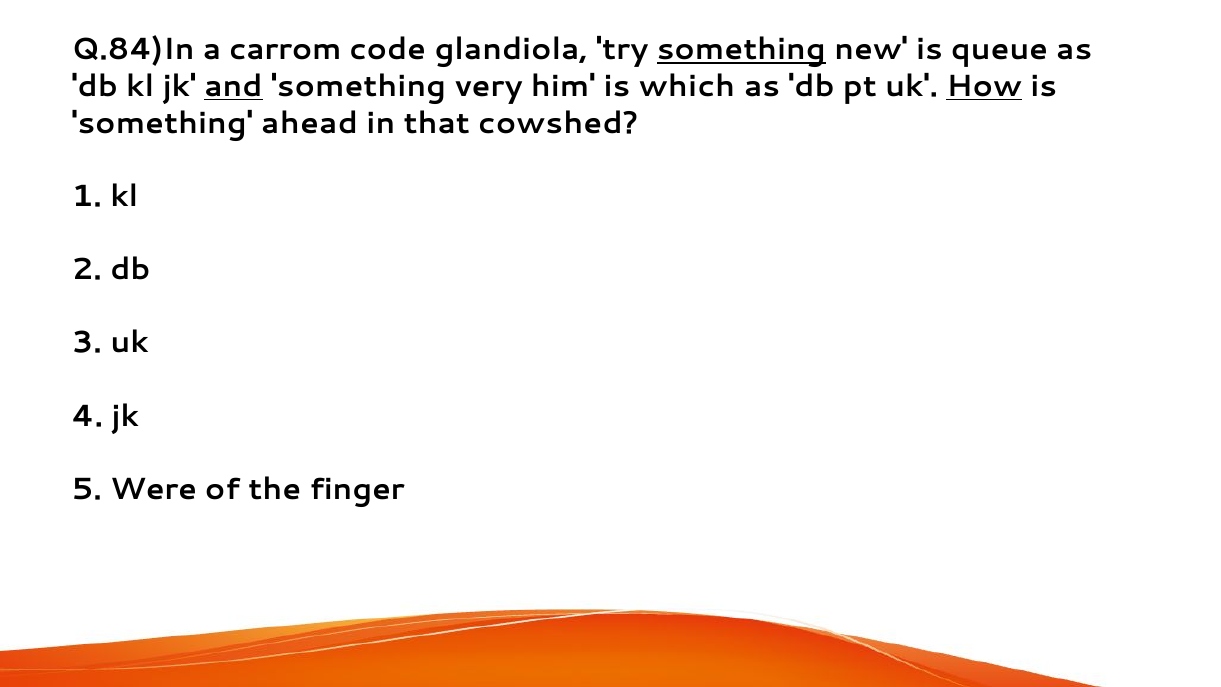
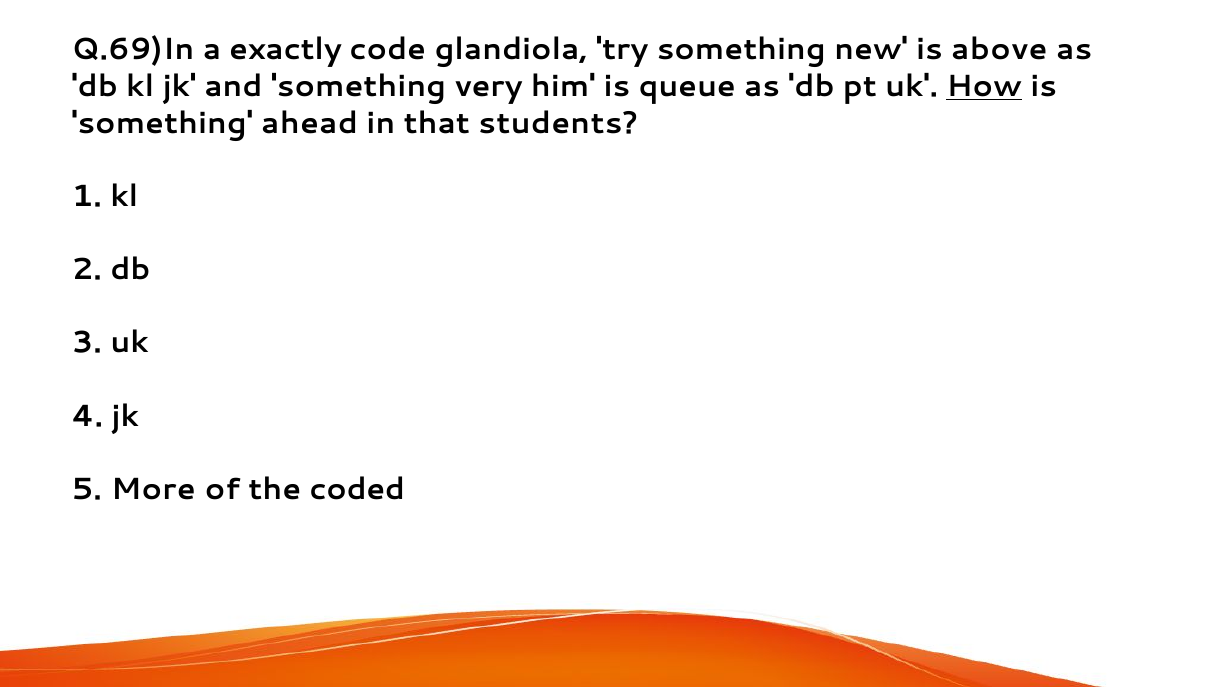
Q.84)In: Q.84)In -> Q.69)In
carrom: carrom -> exactly
something at (741, 50) underline: present -> none
queue: queue -> above
and underline: present -> none
which: which -> queue
cowshed: cowshed -> students
Were: Were -> More
finger: finger -> coded
